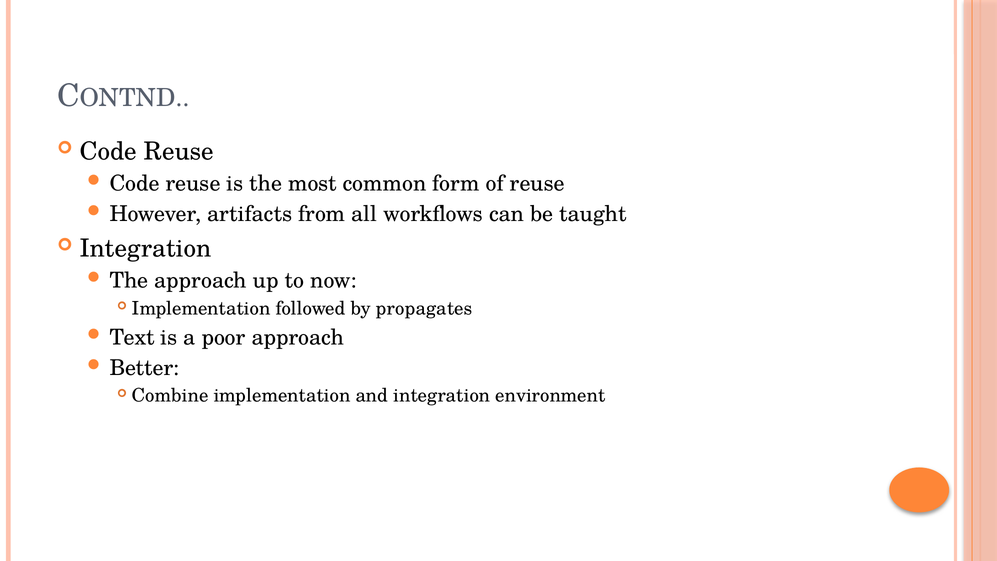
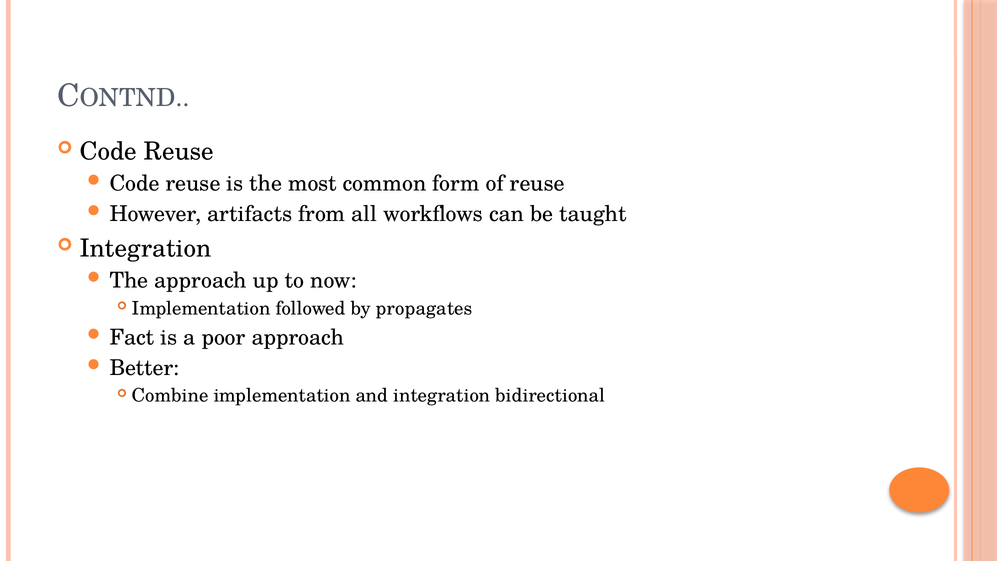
Text: Text -> Fact
environment: environment -> bidirectional
